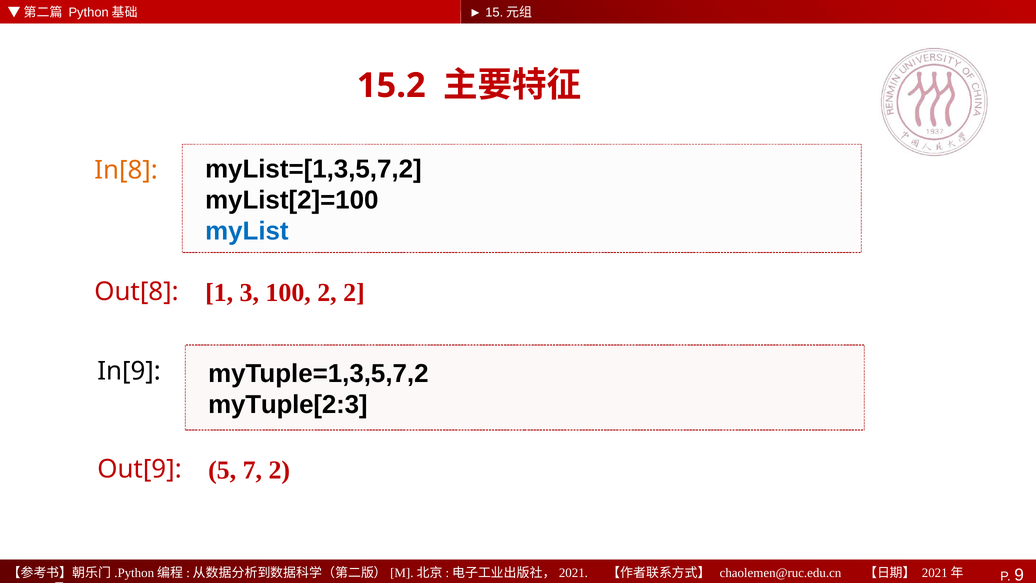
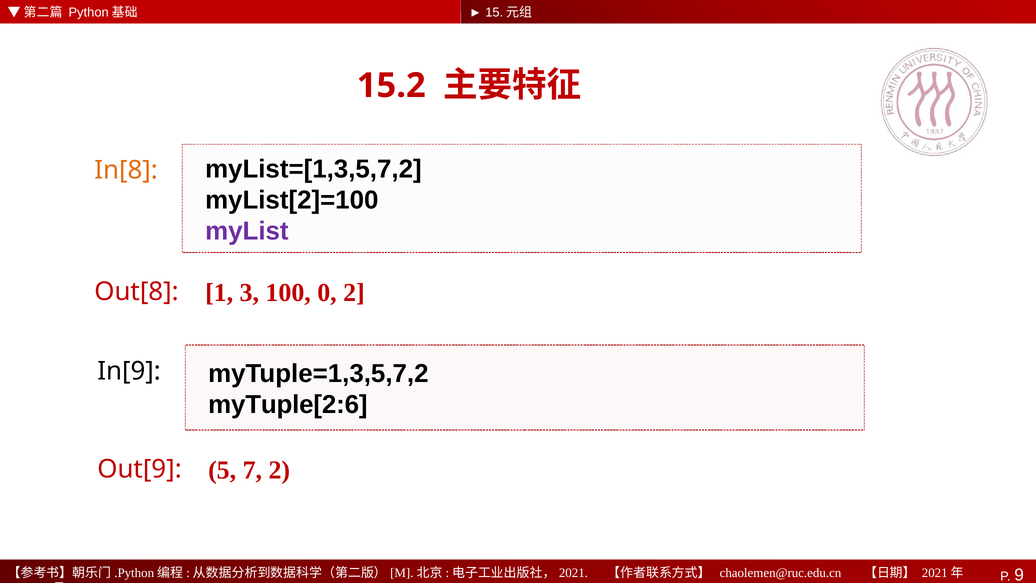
myList colour: blue -> purple
100 2: 2 -> 0
myTuple[2:3: myTuple[2:3 -> myTuple[2:6
